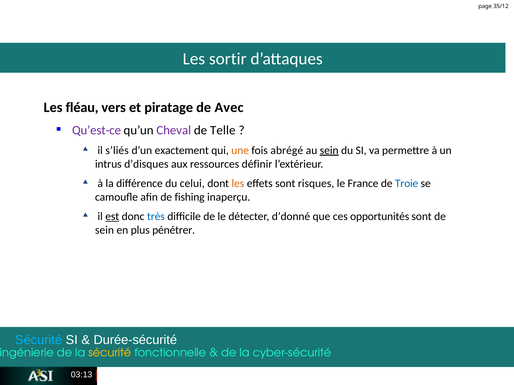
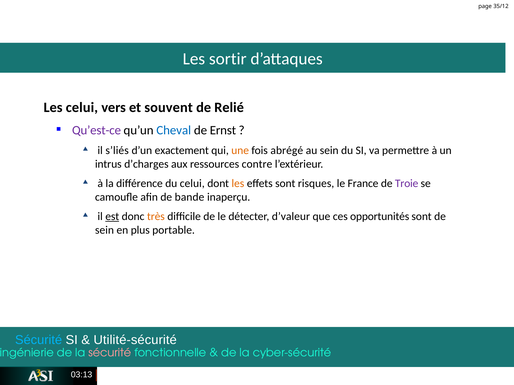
Les fléau: fléau -> celui
piratage: piratage -> souvent
Avec: Avec -> Relié
Cheval colour: purple -> blue
Telle: Telle -> Ernst
sein at (329, 150) underline: present -> none
d’disques: d’disques -> d’charges
définir: définir -> contre
Troie colour: blue -> purple
fishing: fishing -> bande
très colour: blue -> orange
d’donné: d’donné -> d’valeur
pénétrer: pénétrer -> portable
Durée-sécurité: Durée-sécurité -> Utilité-sécurité
sécurité at (110, 353) colour: yellow -> pink
